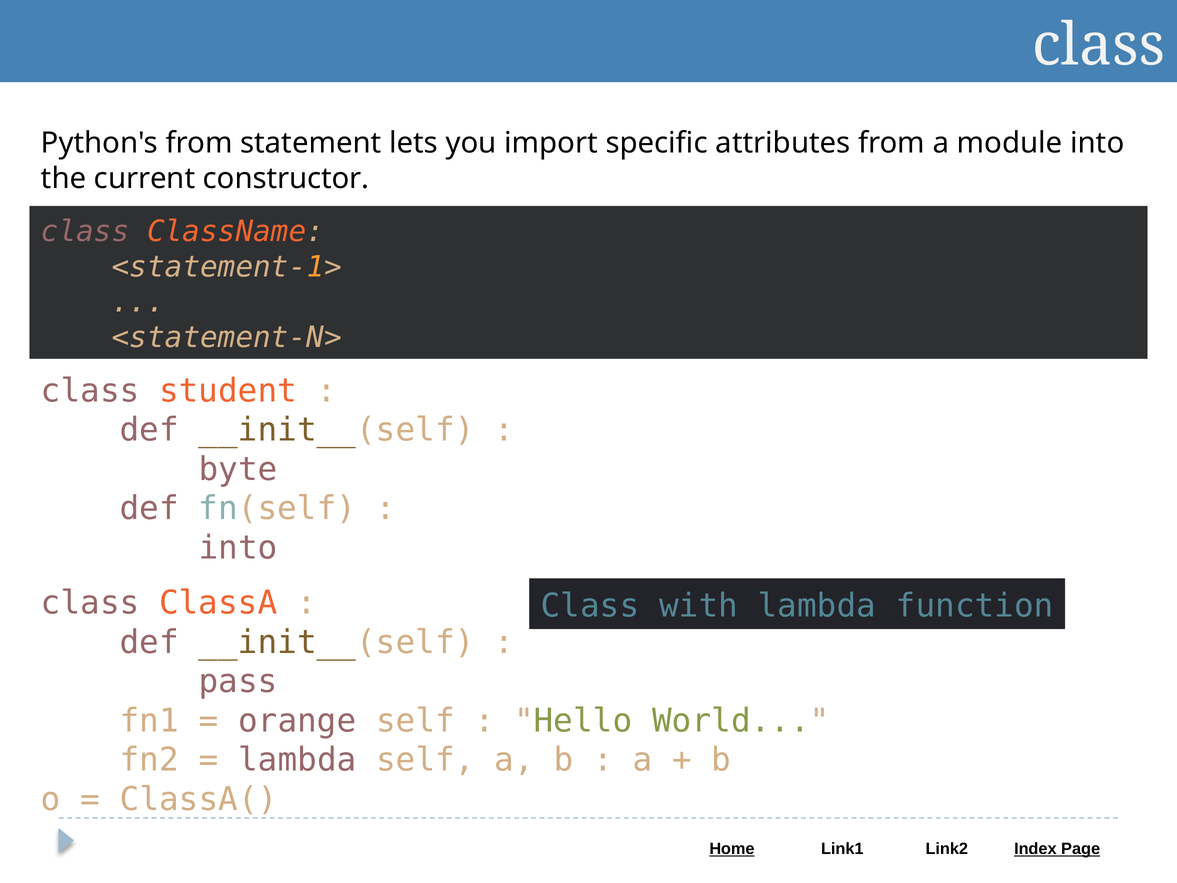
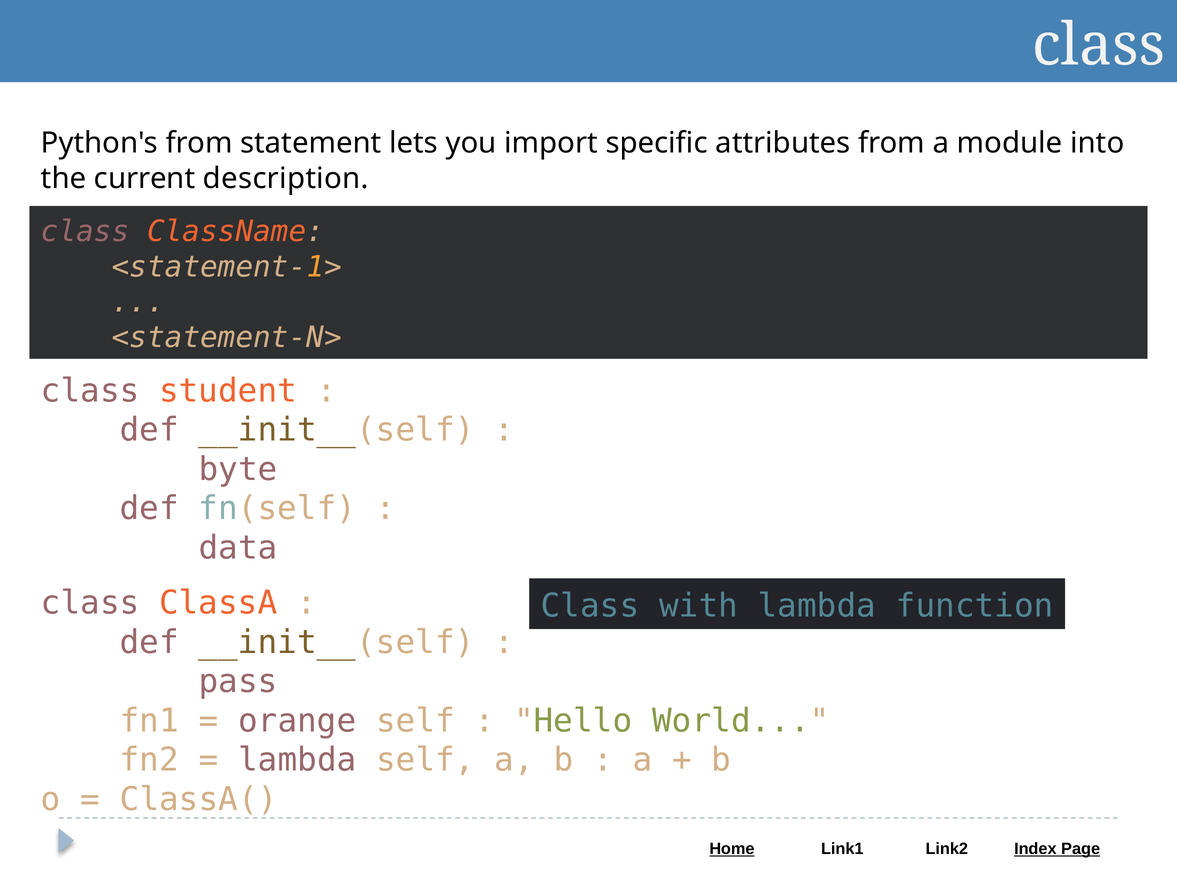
constructor: constructor -> description
into at (238, 548): into -> data
